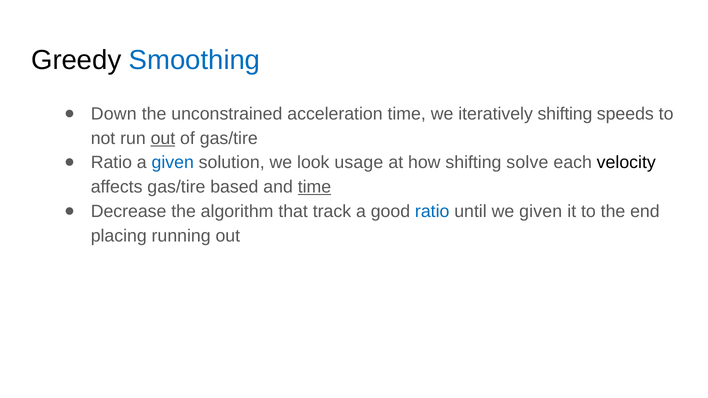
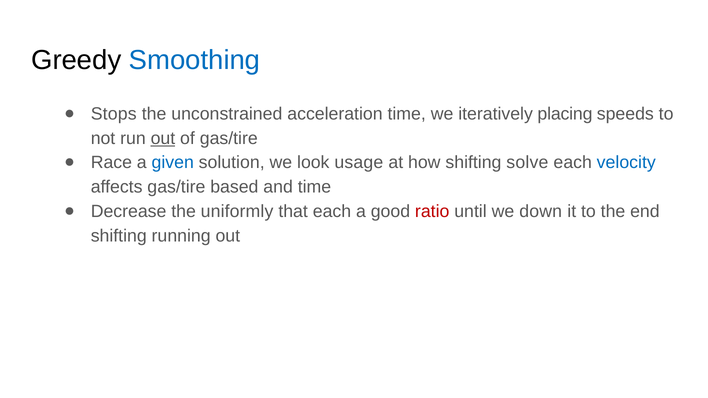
Down: Down -> Stops
iteratively shifting: shifting -> placing
Ratio at (111, 163): Ratio -> Race
velocity colour: black -> blue
time at (314, 187) underline: present -> none
algorithm: algorithm -> uniformly
that track: track -> each
ratio at (432, 212) colour: blue -> red
we given: given -> down
placing at (119, 236): placing -> shifting
